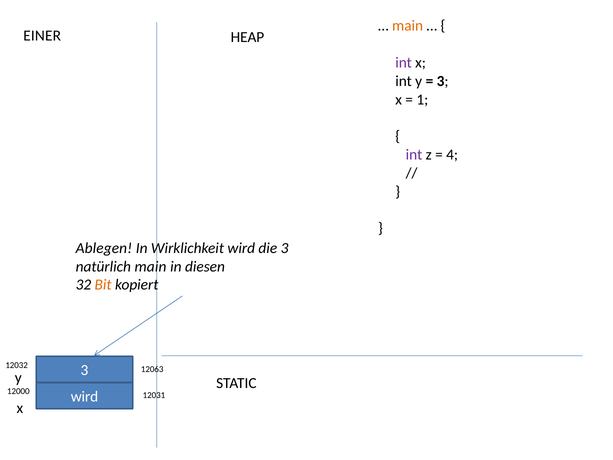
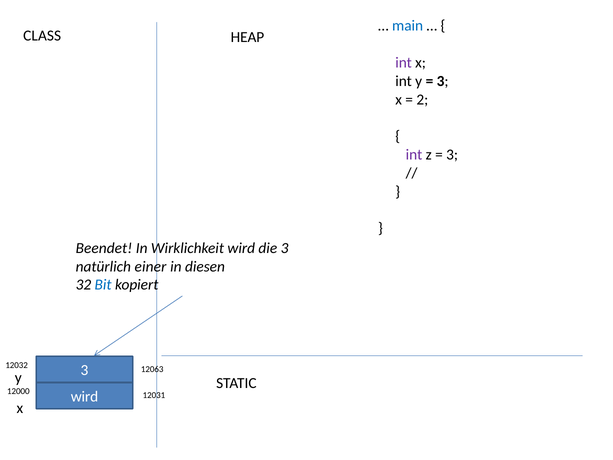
main at (408, 26) colour: orange -> blue
EINER: EINER -> CLASS
1: 1 -> 2
4 at (452, 155): 4 -> 3
Ablegen: Ablegen -> Beendet
natürlich main: main -> einer
Bit colour: orange -> blue
